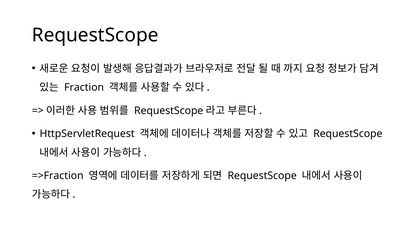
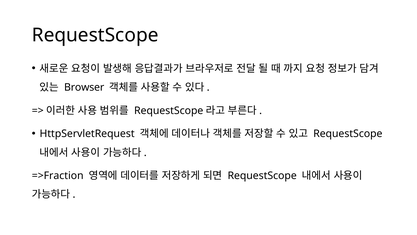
Fraction: Fraction -> Browser
